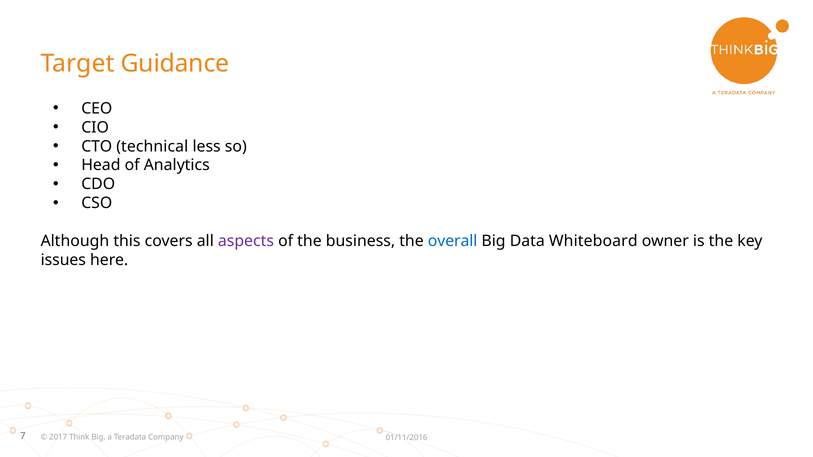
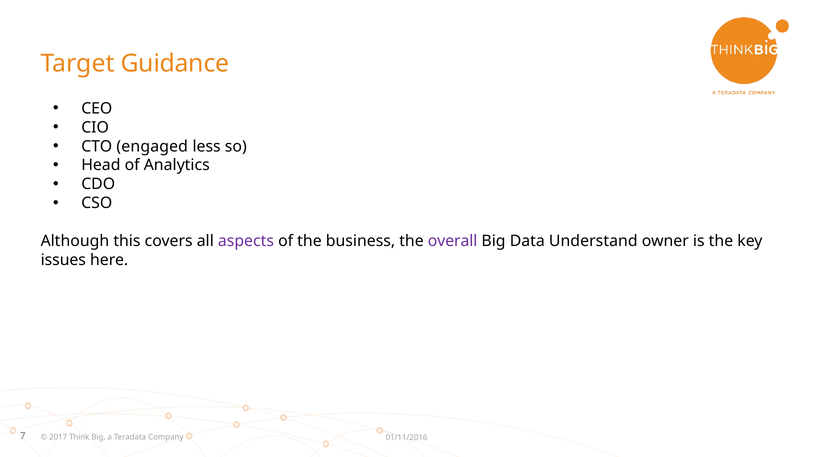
technical: technical -> engaged
overall colour: blue -> purple
Whiteboard: Whiteboard -> Understand
